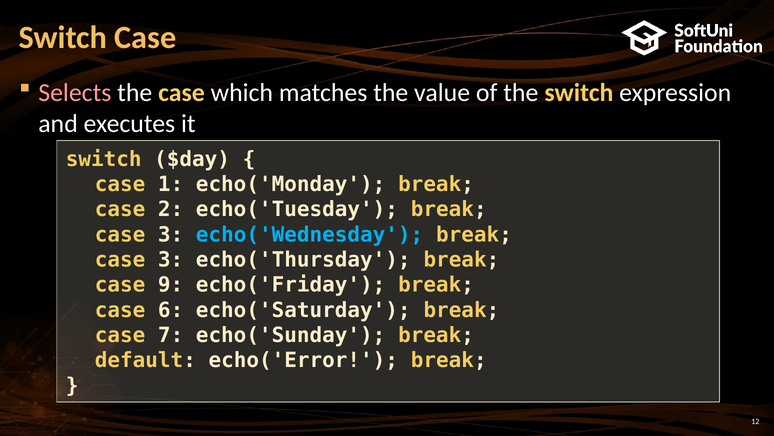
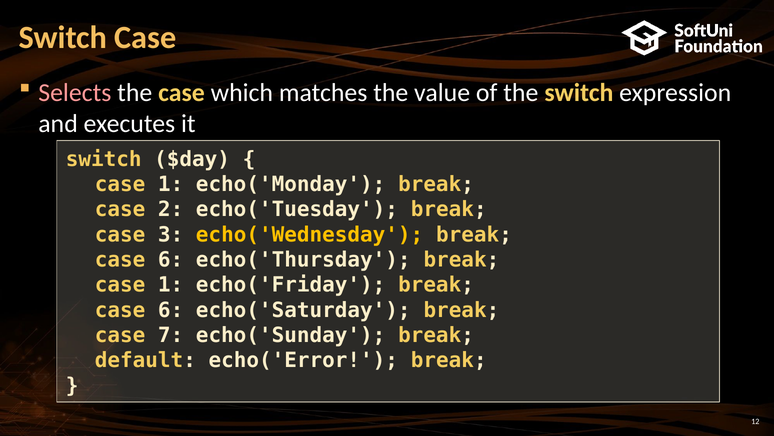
echo('Wednesday colour: light blue -> yellow
3 at (171, 259): 3 -> 6
9 at (171, 285): 9 -> 1
